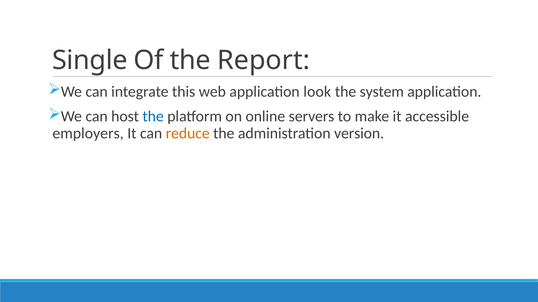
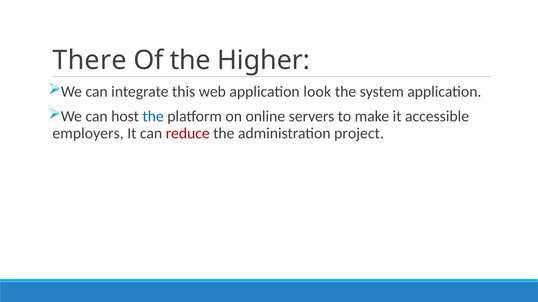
Single: Single -> There
Report: Report -> Higher
reduce colour: orange -> red
version: version -> project
